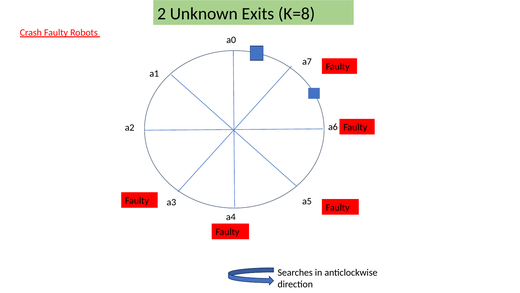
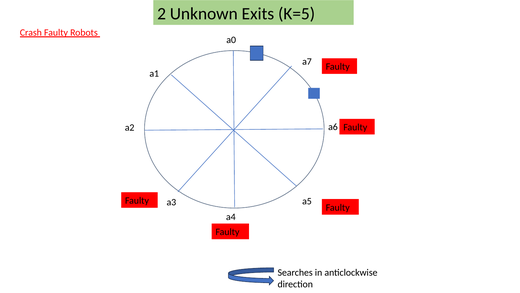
K=8: K=8 -> K=5
